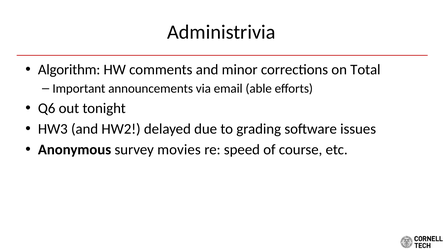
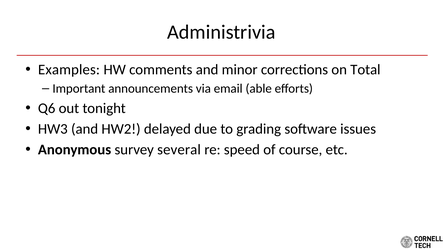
Algorithm: Algorithm -> Examples
movies: movies -> several
